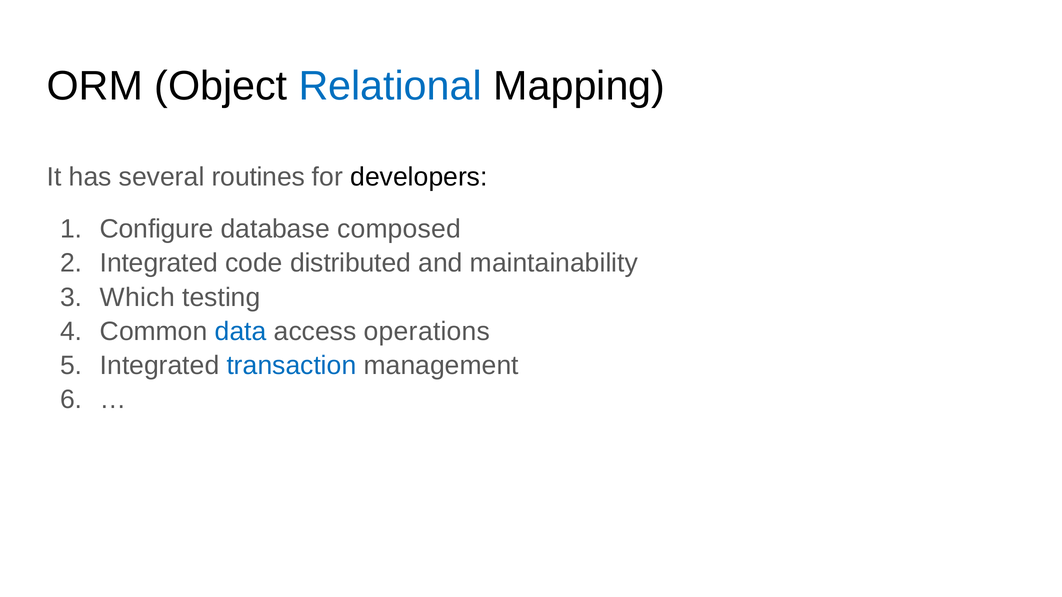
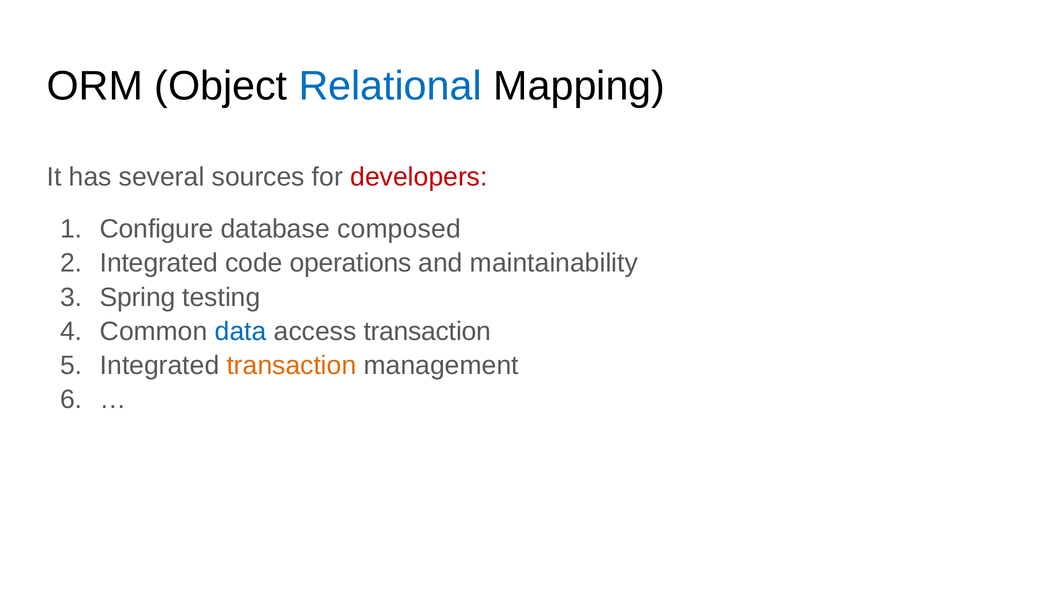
routines: routines -> sources
developers colour: black -> red
distributed: distributed -> operations
Which: Which -> Spring
access operations: operations -> transaction
transaction at (292, 366) colour: blue -> orange
